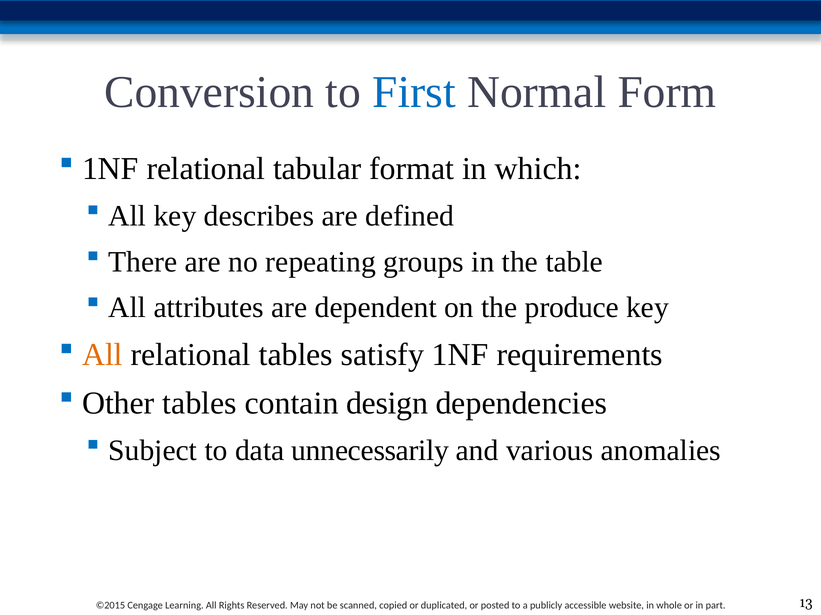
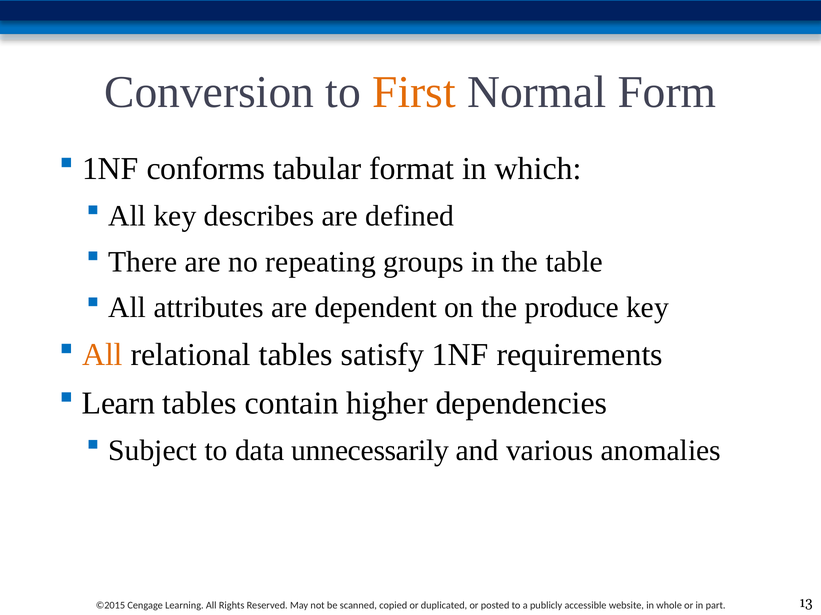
First colour: blue -> orange
1NF relational: relational -> conforms
Other: Other -> Learn
design: design -> higher
